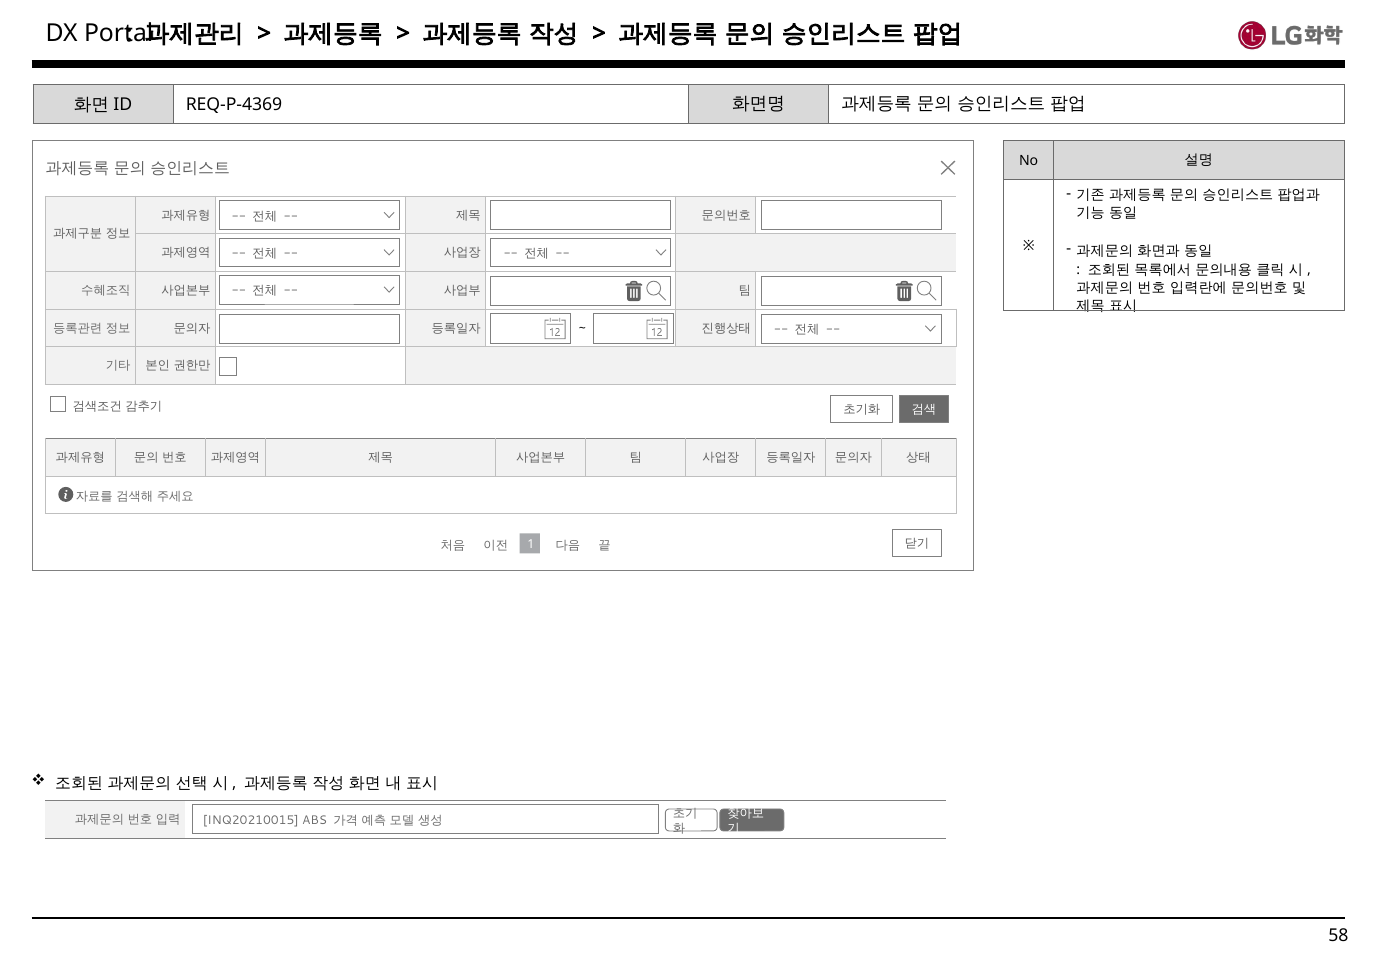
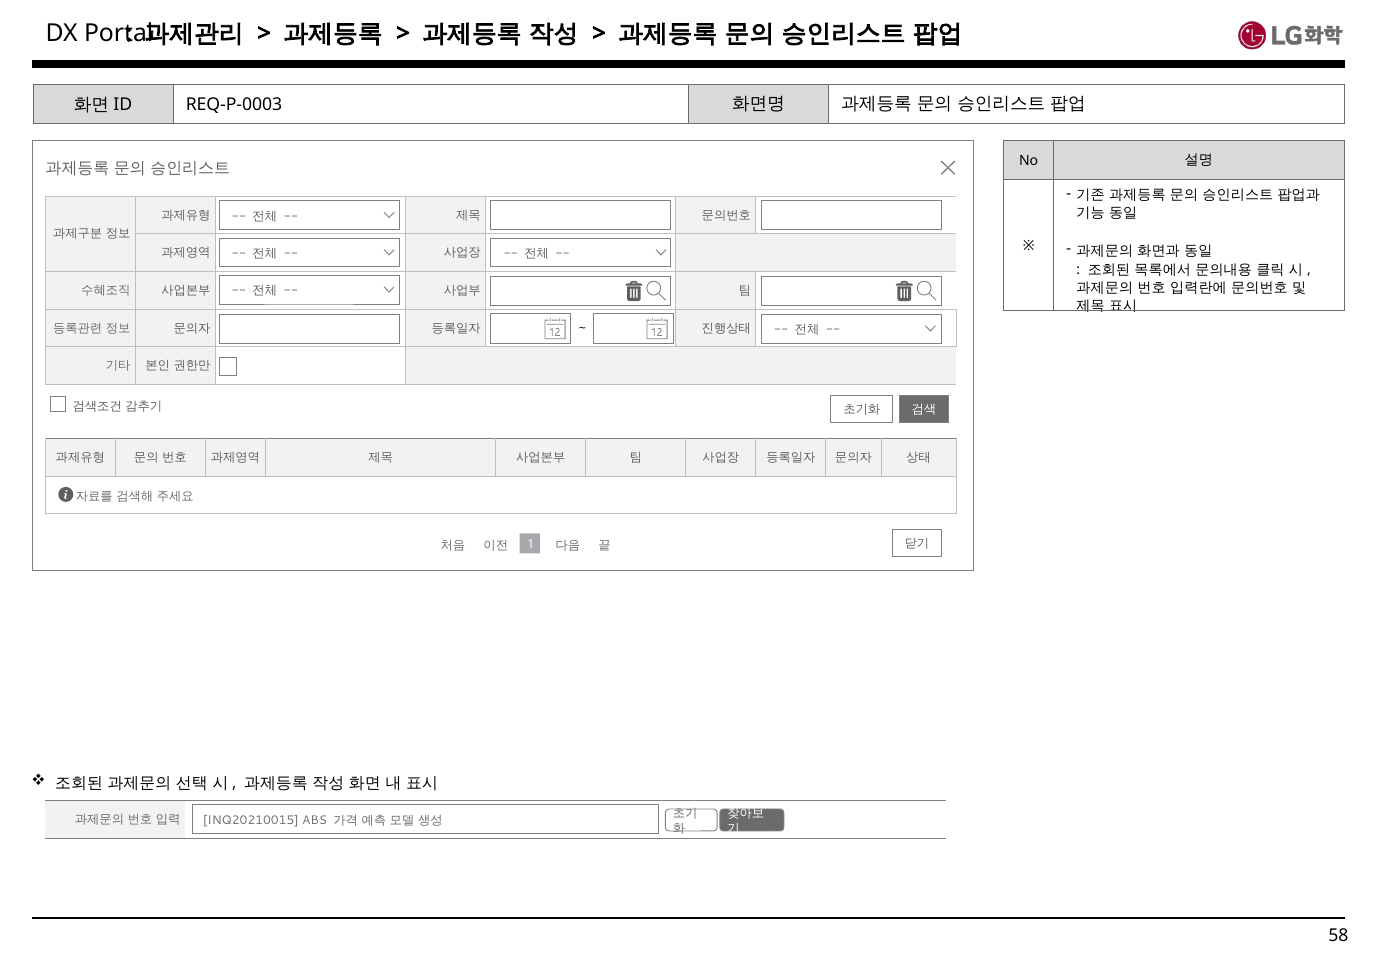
REQ-P-4369: REQ-P-4369 -> REQ-P-0003
